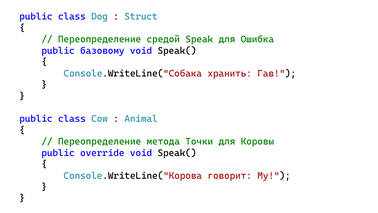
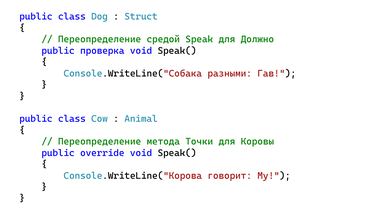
Ошибка: Ошибка -> Должно
базовому: базовому -> проверка
хранить: хранить -> разными
